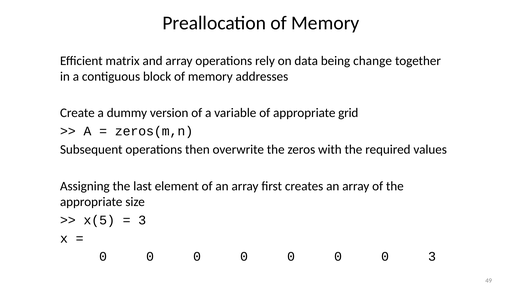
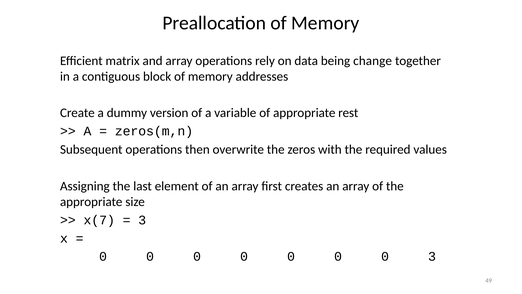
grid: grid -> rest
x(5: x(5 -> x(7
